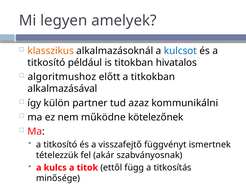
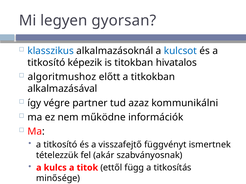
amelyek: amelyek -> gyorsan
klasszikus colour: orange -> blue
például: például -> képezik
külön: külön -> végre
kötelezőnek: kötelezőnek -> információk
